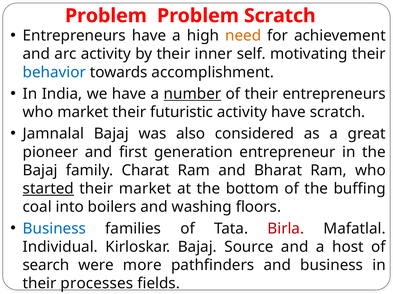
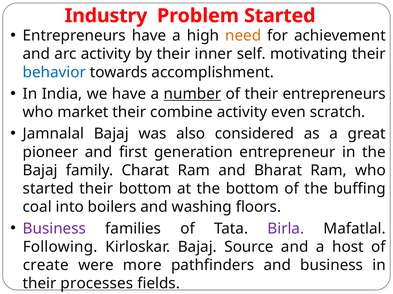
Problem at (106, 16): Problem -> Industry
Problem Scratch: Scratch -> Started
futuristic: futuristic -> combine
activity have: have -> even
started at (48, 189) underline: present -> none
their market: market -> bottom
Business at (54, 229) colour: blue -> purple
Birla colour: red -> purple
Individual: Individual -> Following
search: search -> create
